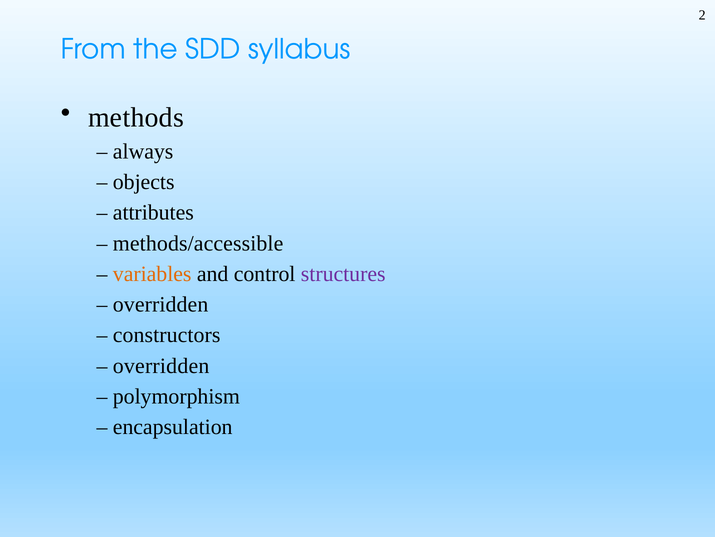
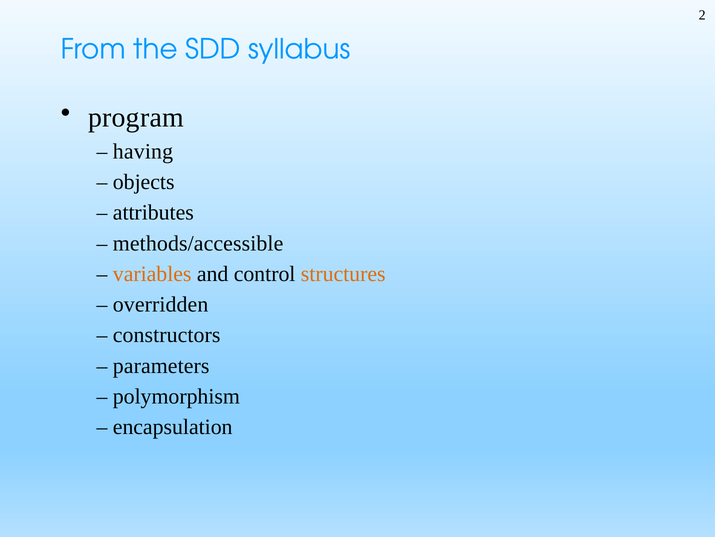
methods: methods -> program
always: always -> having
structures colour: purple -> orange
overridden at (161, 365): overridden -> parameters
